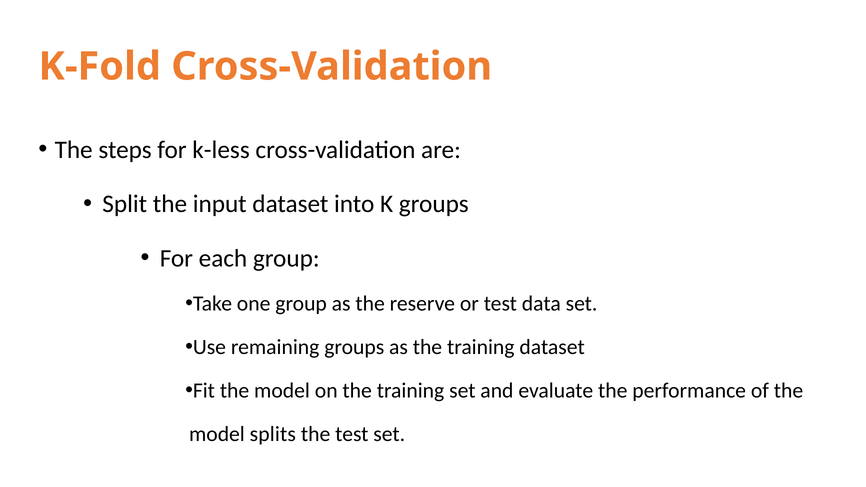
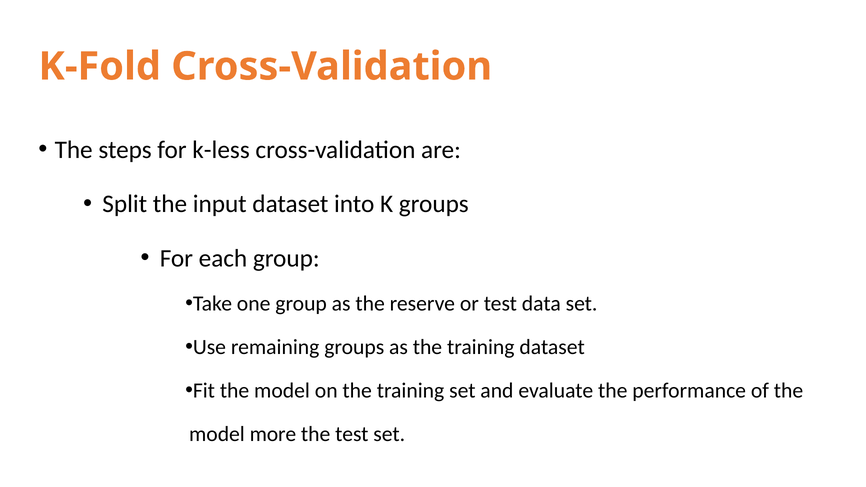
splits: splits -> more
